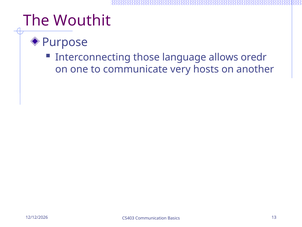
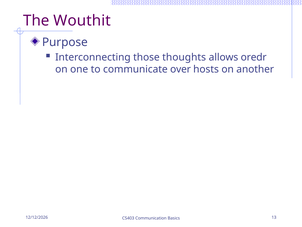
language: language -> thoughts
very: very -> over
